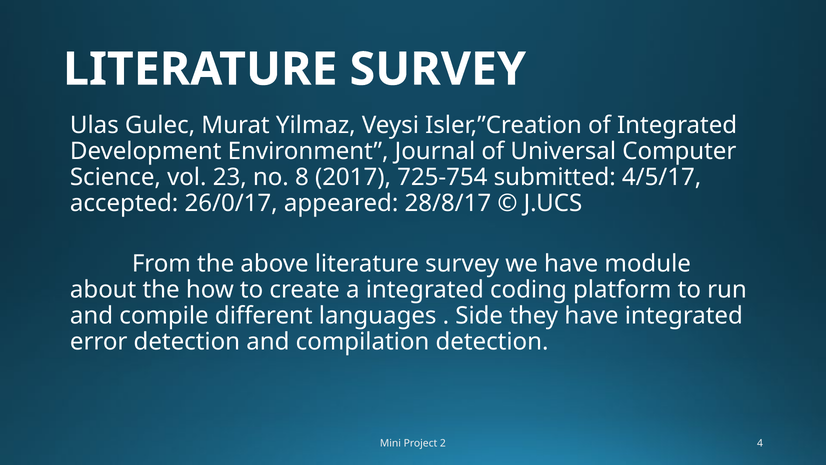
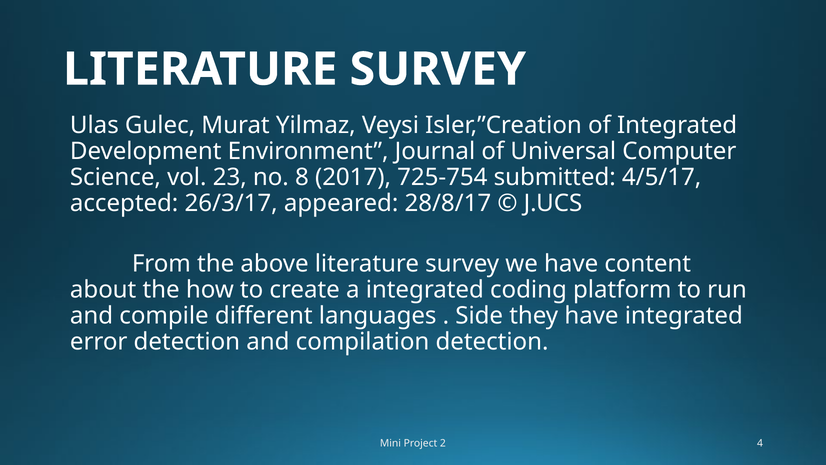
26/0/17: 26/0/17 -> 26/3/17
module: module -> content
